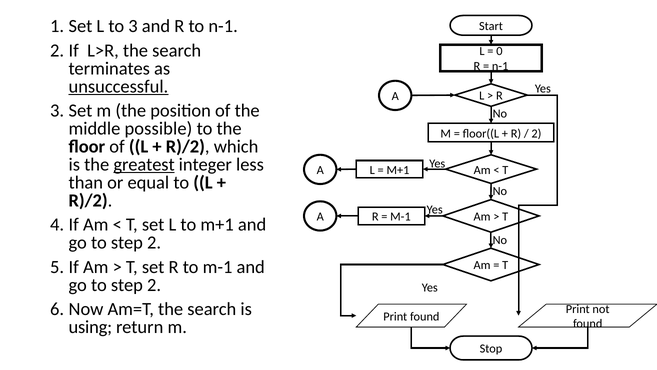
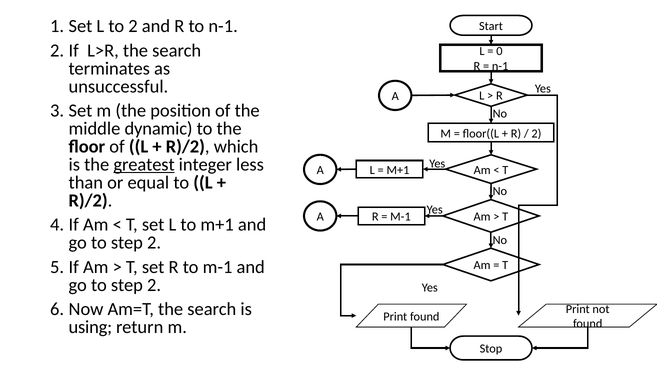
to 3: 3 -> 2
unsuccessful underline: present -> none
possible: possible -> dynamic
